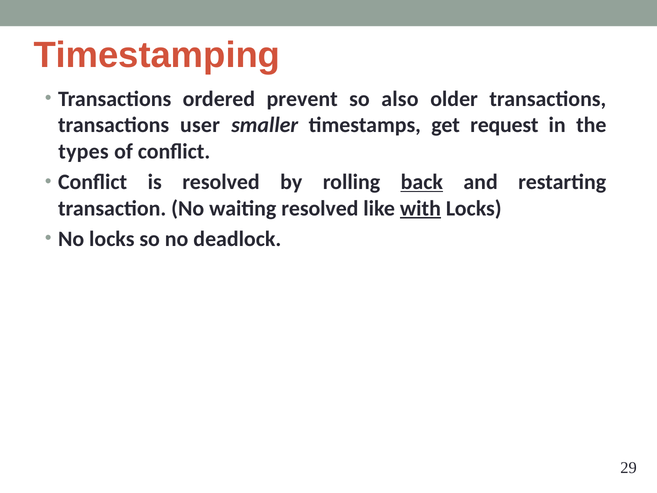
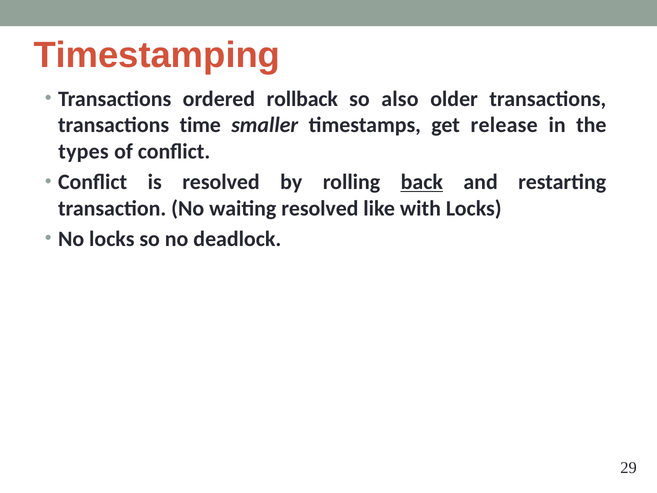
prevent: prevent -> rollback
user: user -> time
request: request -> release
with underline: present -> none
